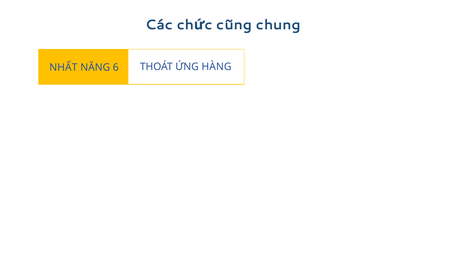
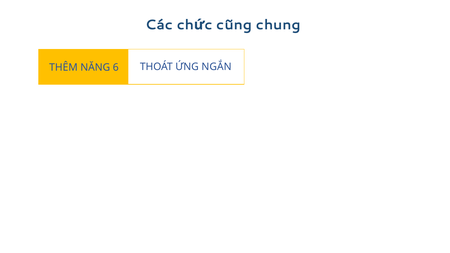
NHẤT: NHẤT -> THÊM
HÀNG: HÀNG -> NGẮN
